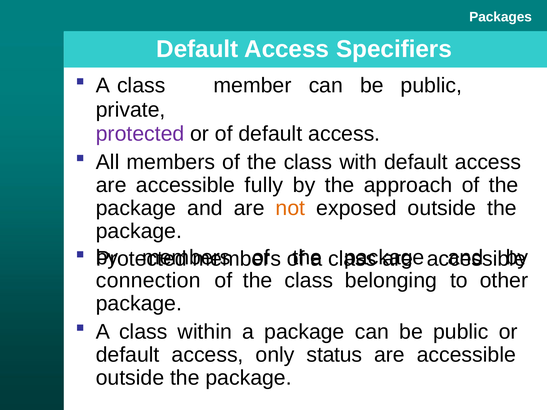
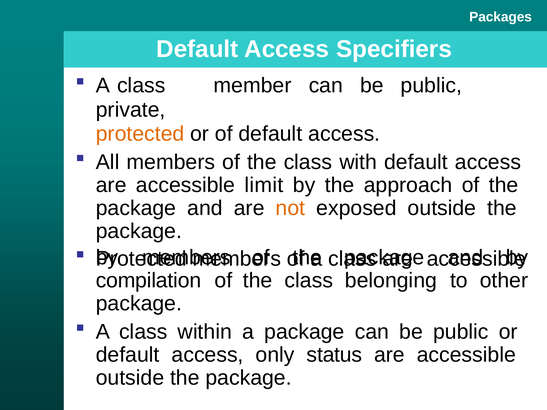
protected at (140, 134) colour: purple -> orange
fully: fully -> limit
connection: connection -> compilation
